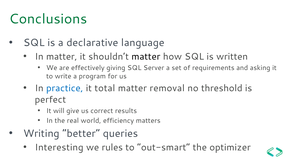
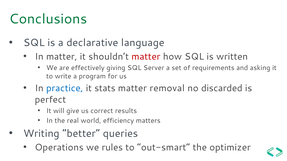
matter at (146, 57) colour: black -> red
total: total -> stats
threshold: threshold -> discarded
Interesting: Interesting -> Operations
